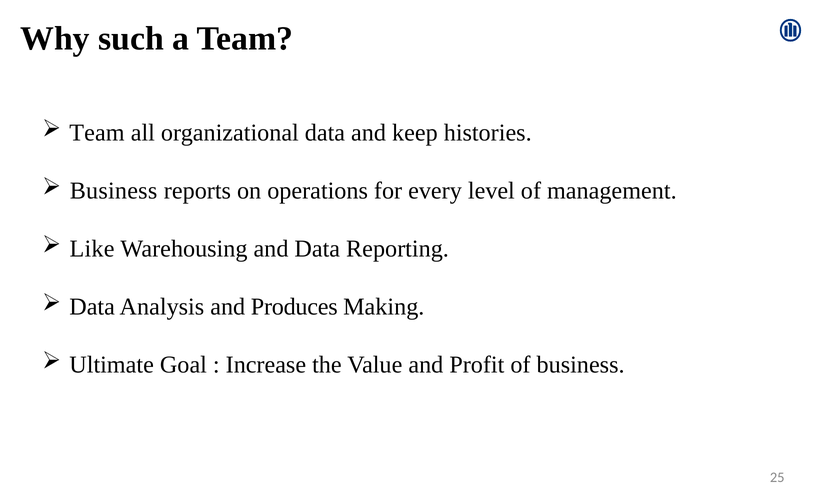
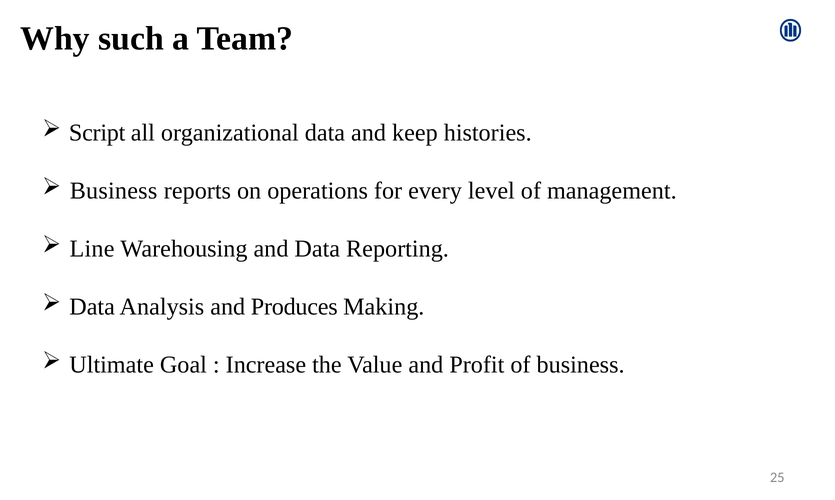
Team at (97, 133): Team -> Script
Like: Like -> Line
